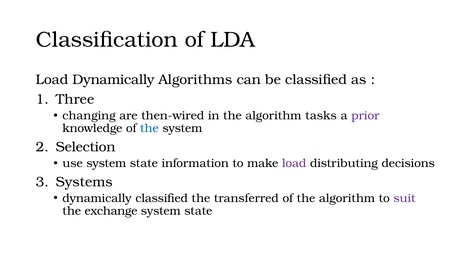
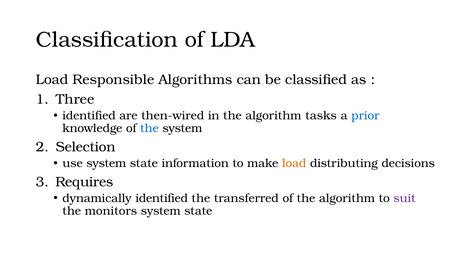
Load Dynamically: Dynamically -> Responsible
changing at (89, 116): changing -> identified
prior colour: purple -> blue
load at (294, 163) colour: purple -> orange
Systems: Systems -> Requires
dynamically classified: classified -> identified
exchange: exchange -> monitors
